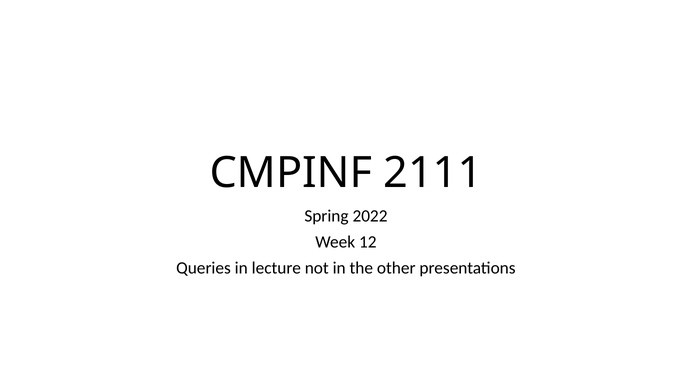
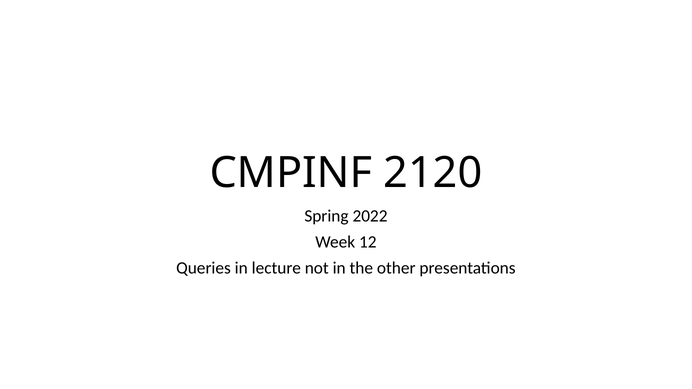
2111: 2111 -> 2120
